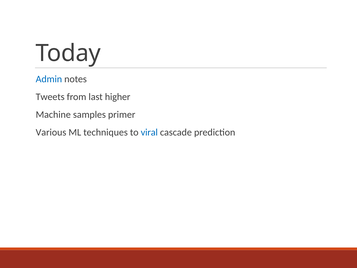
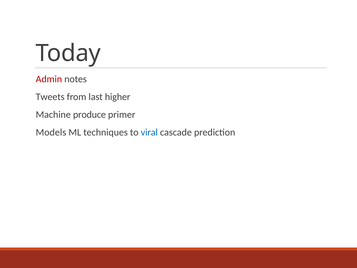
Admin colour: blue -> red
samples: samples -> produce
Various: Various -> Models
